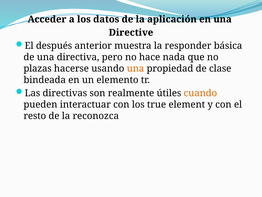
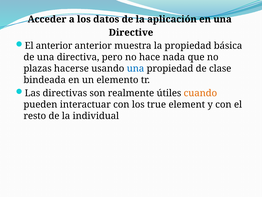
El después: después -> anterior
la responder: responder -> propiedad
una at (135, 68) colour: orange -> blue
reconozca: reconozca -> individual
